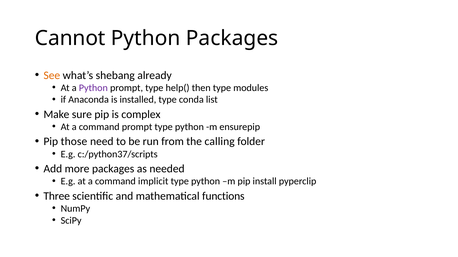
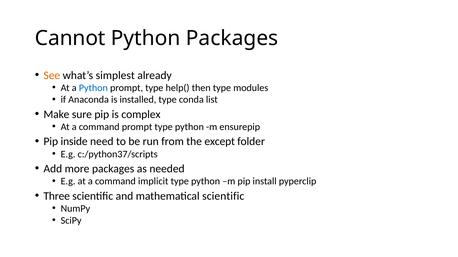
shebang: shebang -> simplest
Python at (93, 88) colour: purple -> blue
those: those -> inside
calling: calling -> except
mathematical functions: functions -> scientific
